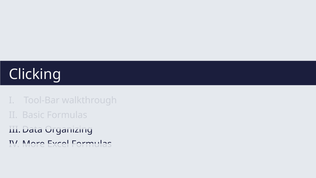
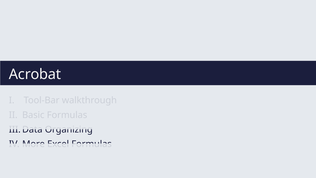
Clicking: Clicking -> Acrobat
